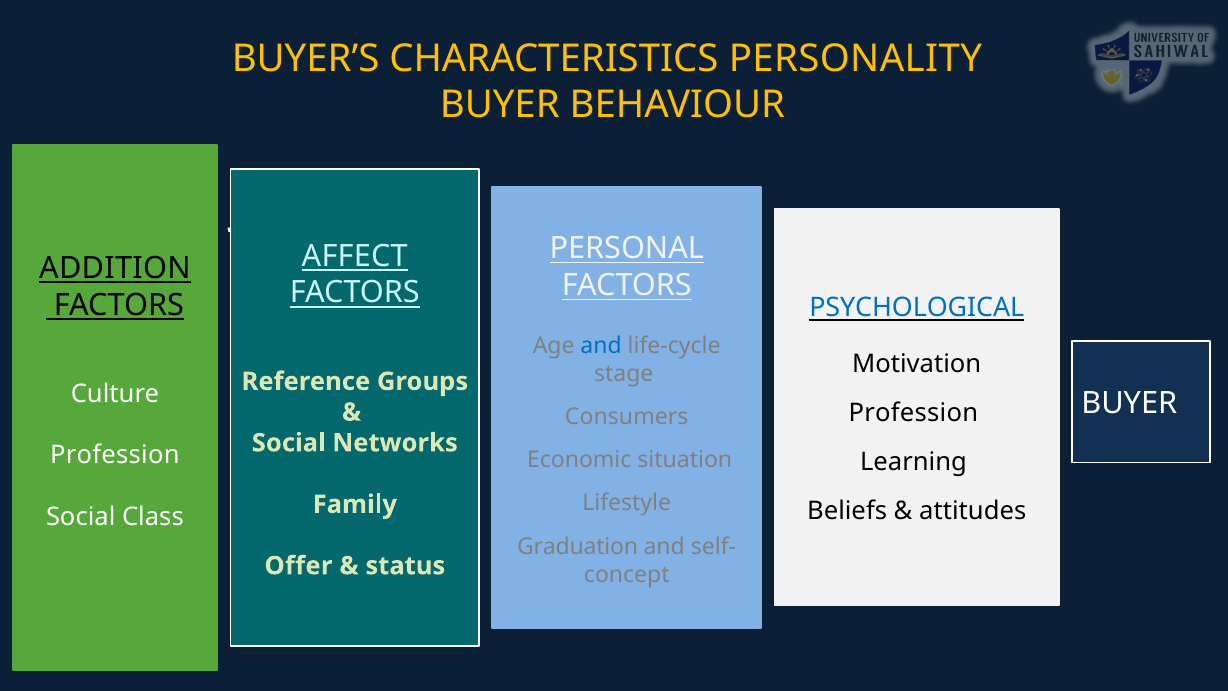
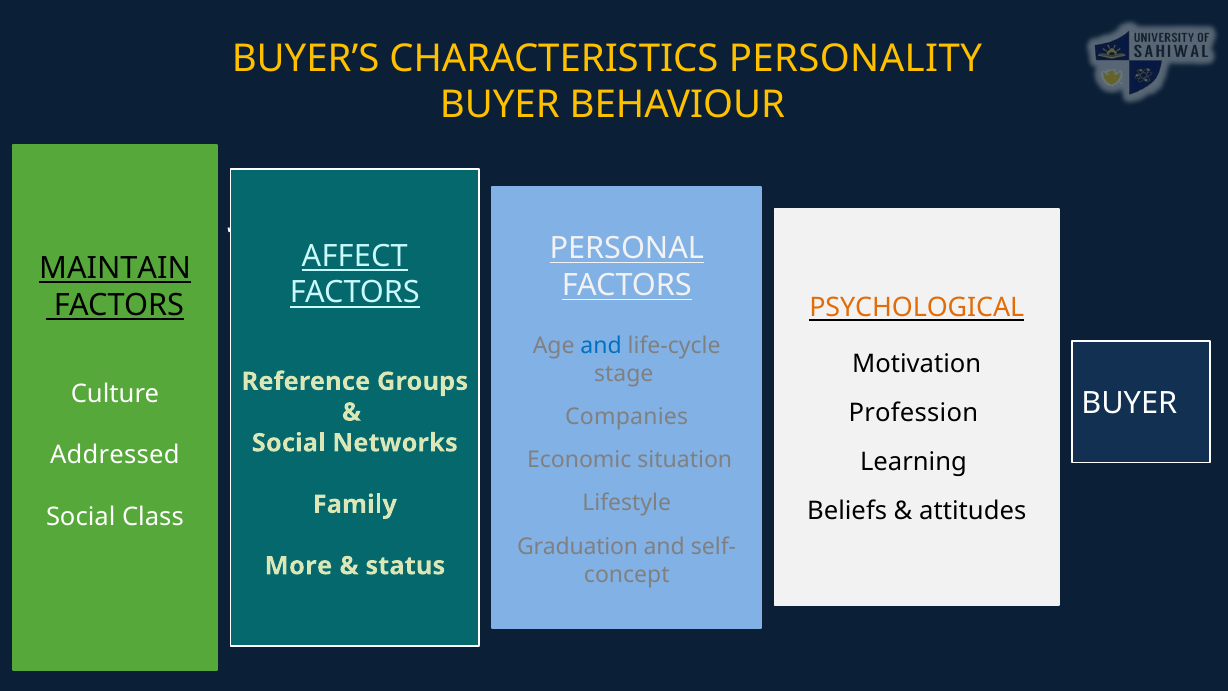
ADDITION: ADDITION -> MAINTAIN
PSYCHOLOGICAL colour: blue -> orange
Consumers: Consumers -> Companies
Profession at (115, 455): Profession -> Addressed
Offer: Offer -> More
